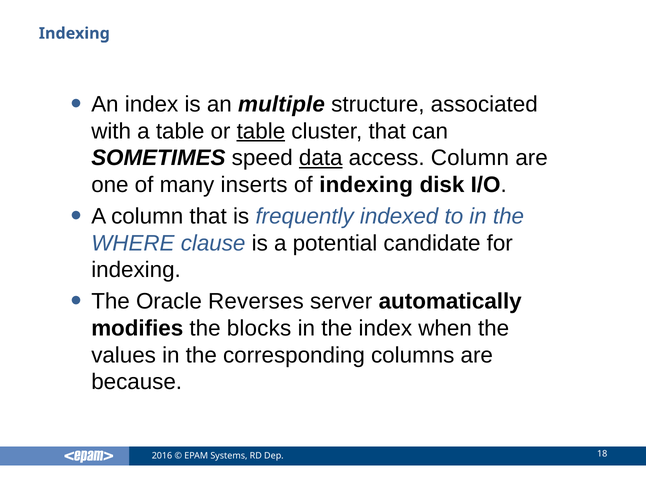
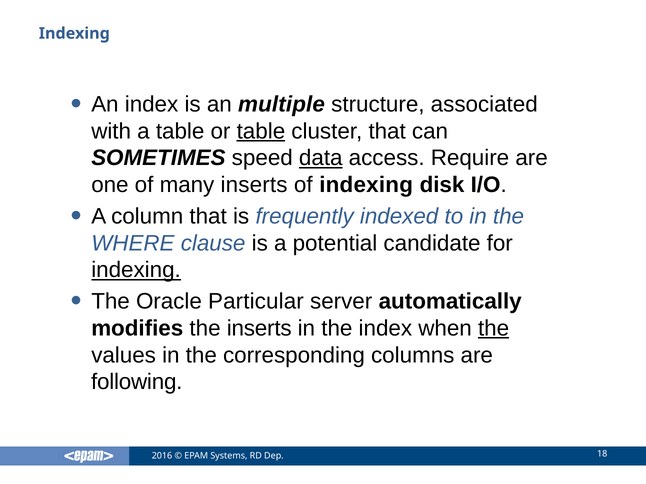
access Column: Column -> Require
indexing at (136, 270) underline: none -> present
Reverses: Reverses -> Particular
the blocks: blocks -> inserts
the at (494, 329) underline: none -> present
because: because -> following
